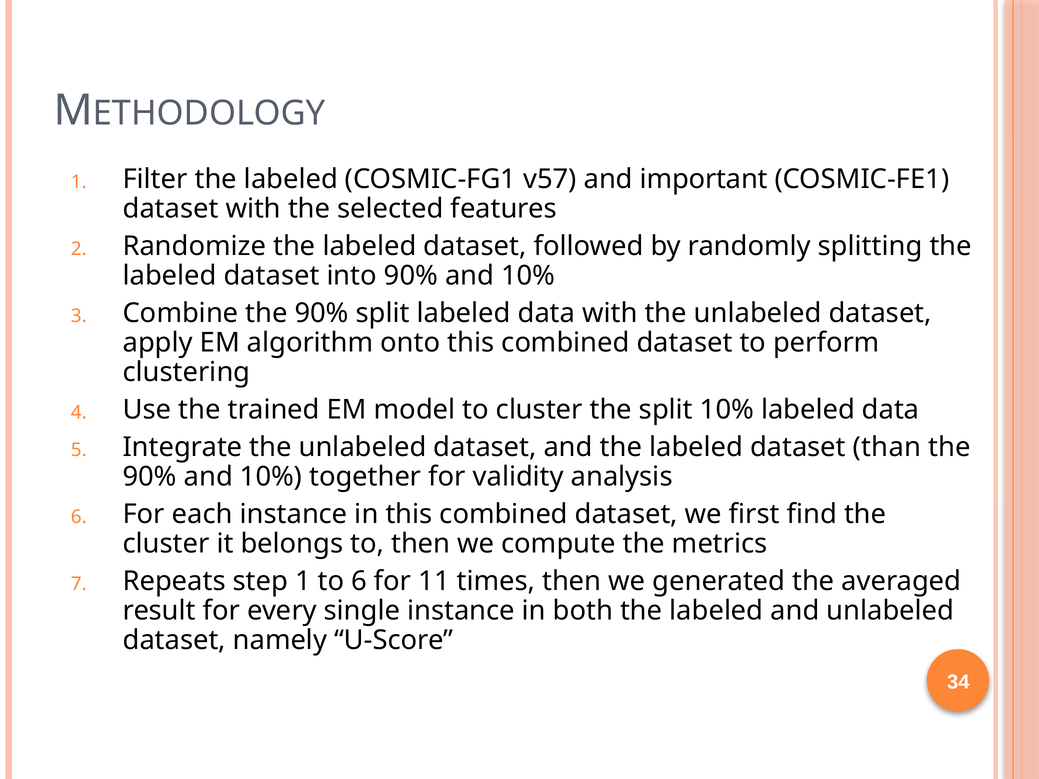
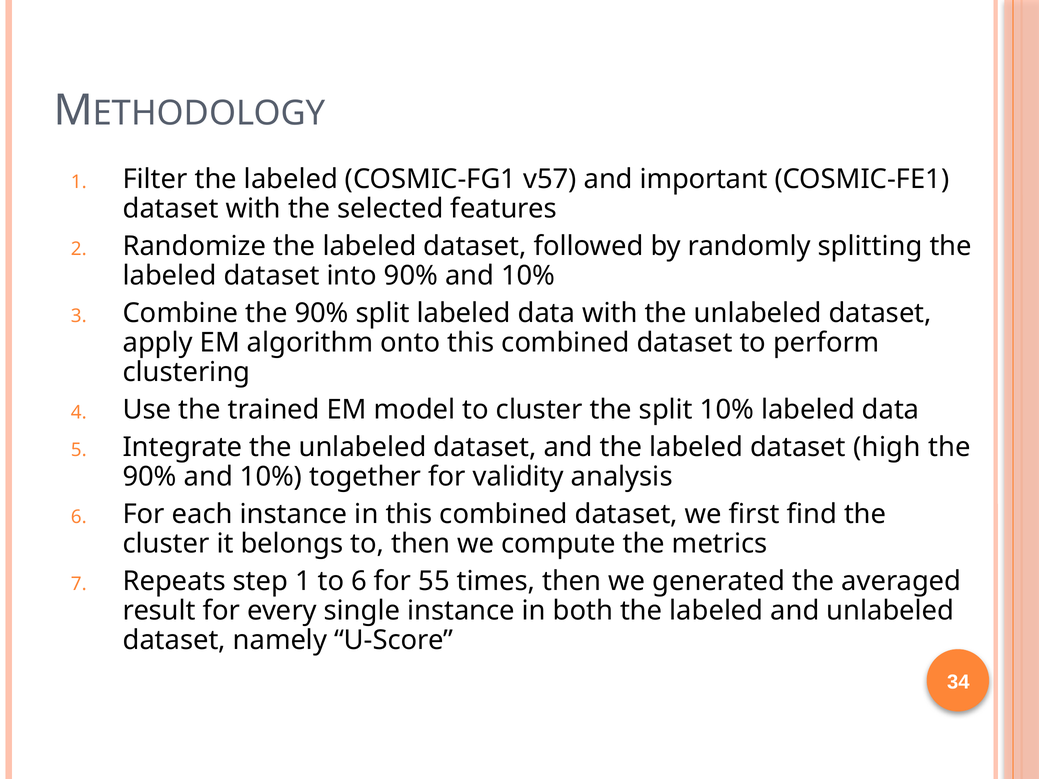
than: than -> high
11: 11 -> 55
